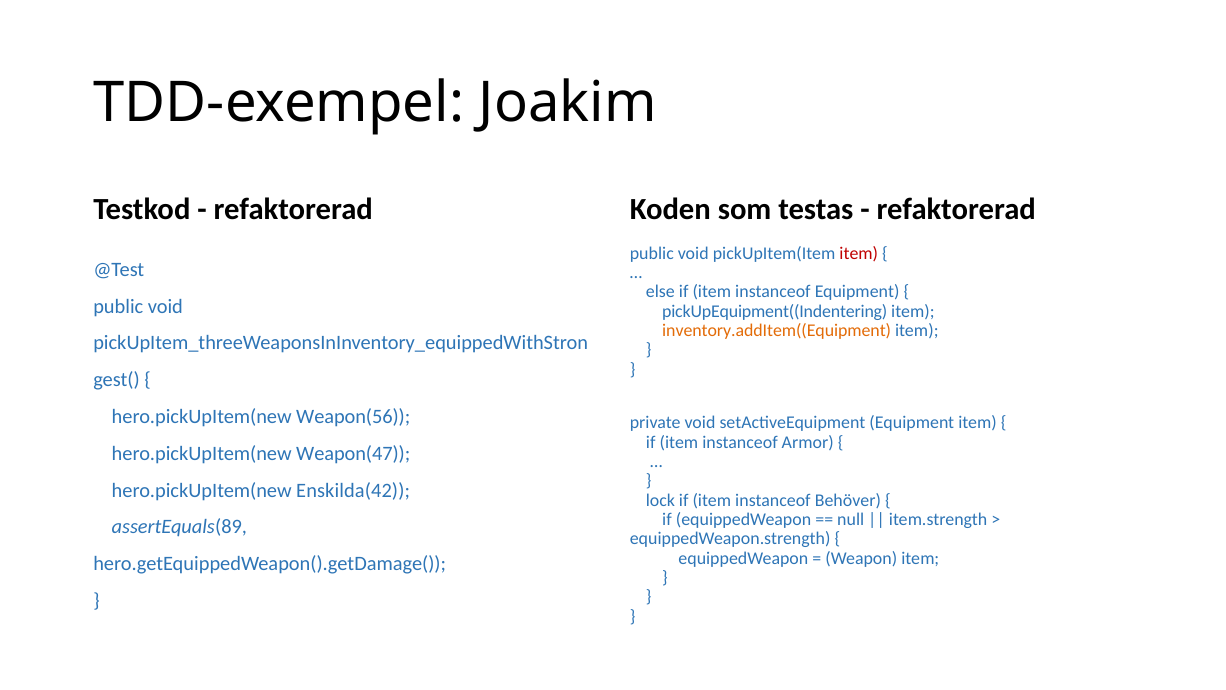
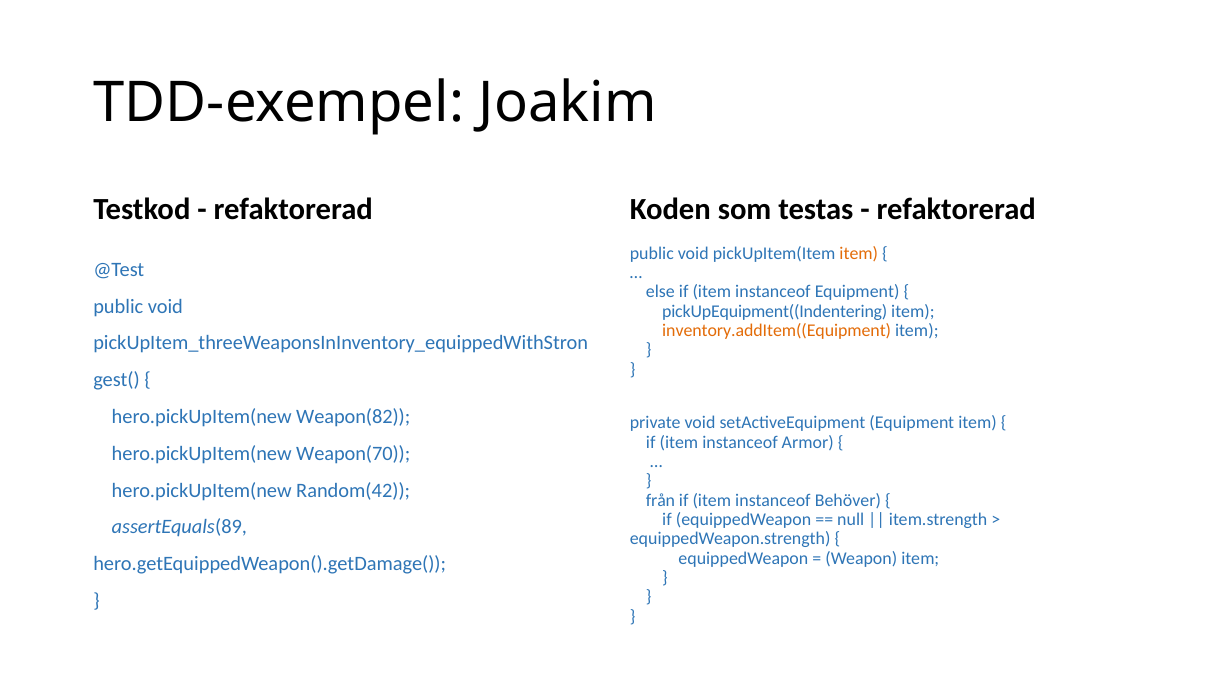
item at (859, 253) colour: red -> orange
Weapon(56: Weapon(56 -> Weapon(82
Weapon(47: Weapon(47 -> Weapon(70
Enskilda(42: Enskilda(42 -> Random(42
lock: lock -> från
